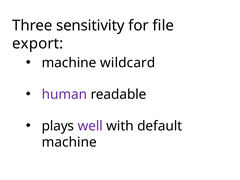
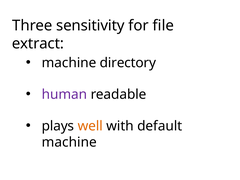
export: export -> extract
wildcard: wildcard -> directory
well colour: purple -> orange
